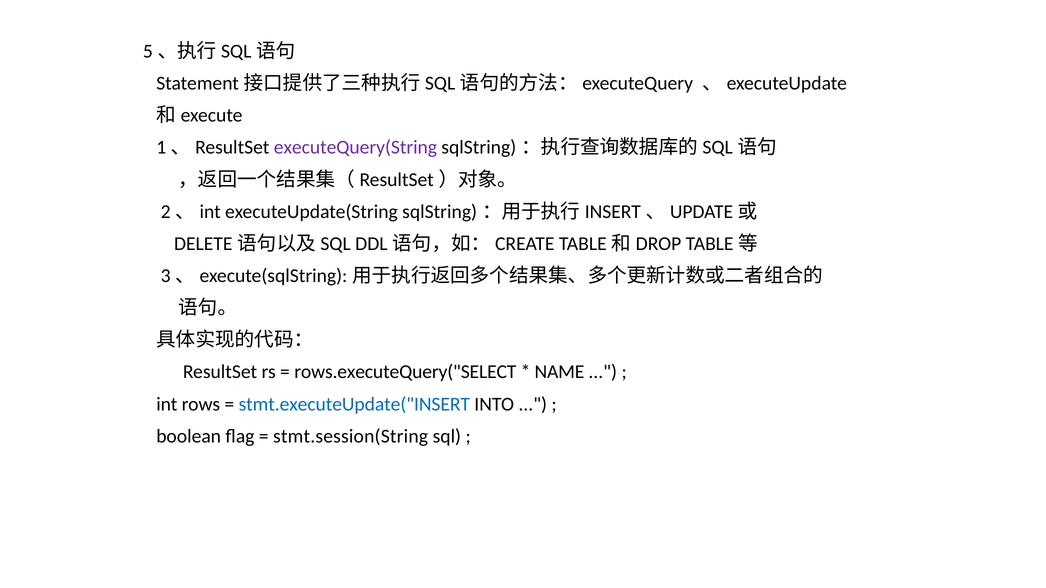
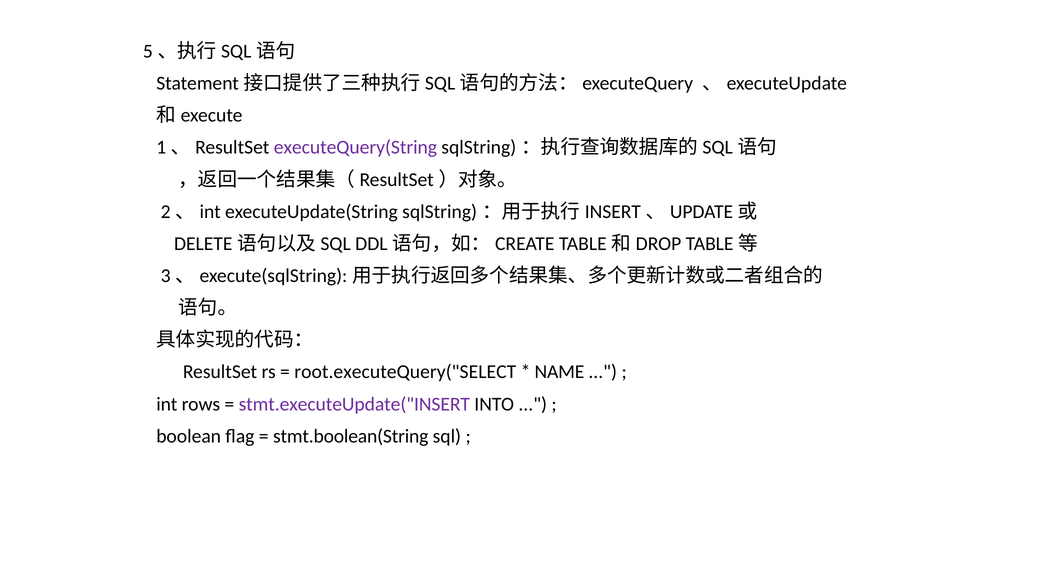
rows.executeQuery("SELECT: rows.executeQuery("SELECT -> root.executeQuery("SELECT
stmt.executeUpdate("INSERT colour: blue -> purple
stmt.session(String: stmt.session(String -> stmt.boolean(String
